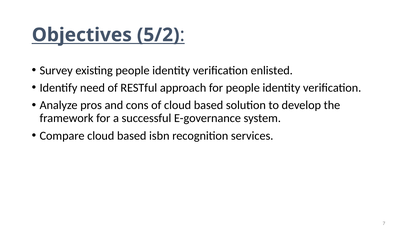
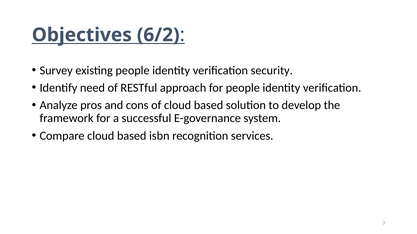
5/2: 5/2 -> 6/2
enlisted: enlisted -> security
